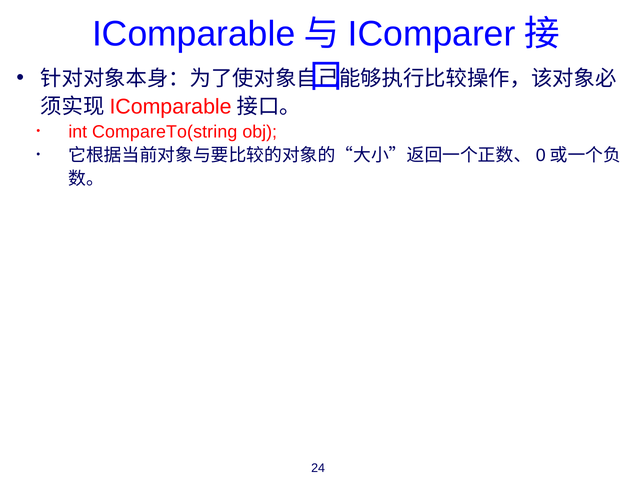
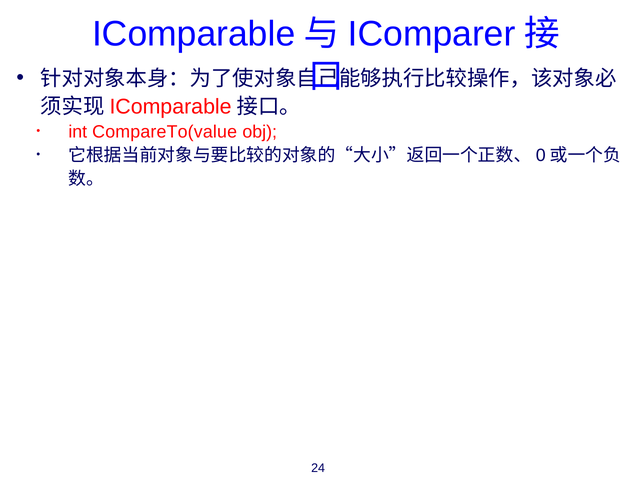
CompareTo(string: CompareTo(string -> CompareTo(value
